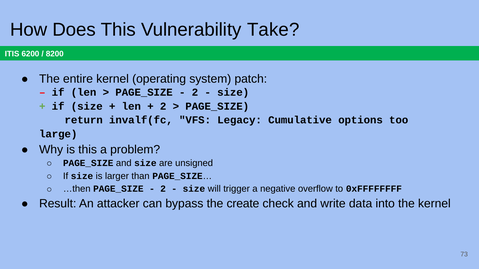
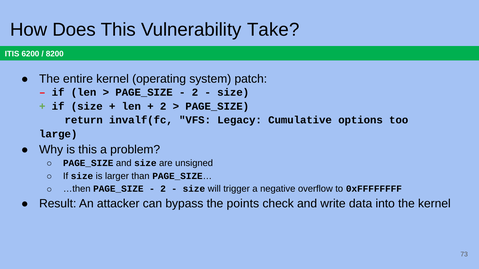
create: create -> points
